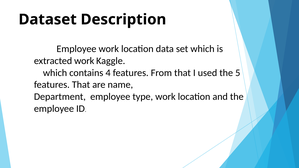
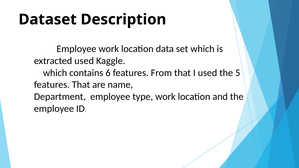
extracted work: work -> used
4: 4 -> 6
